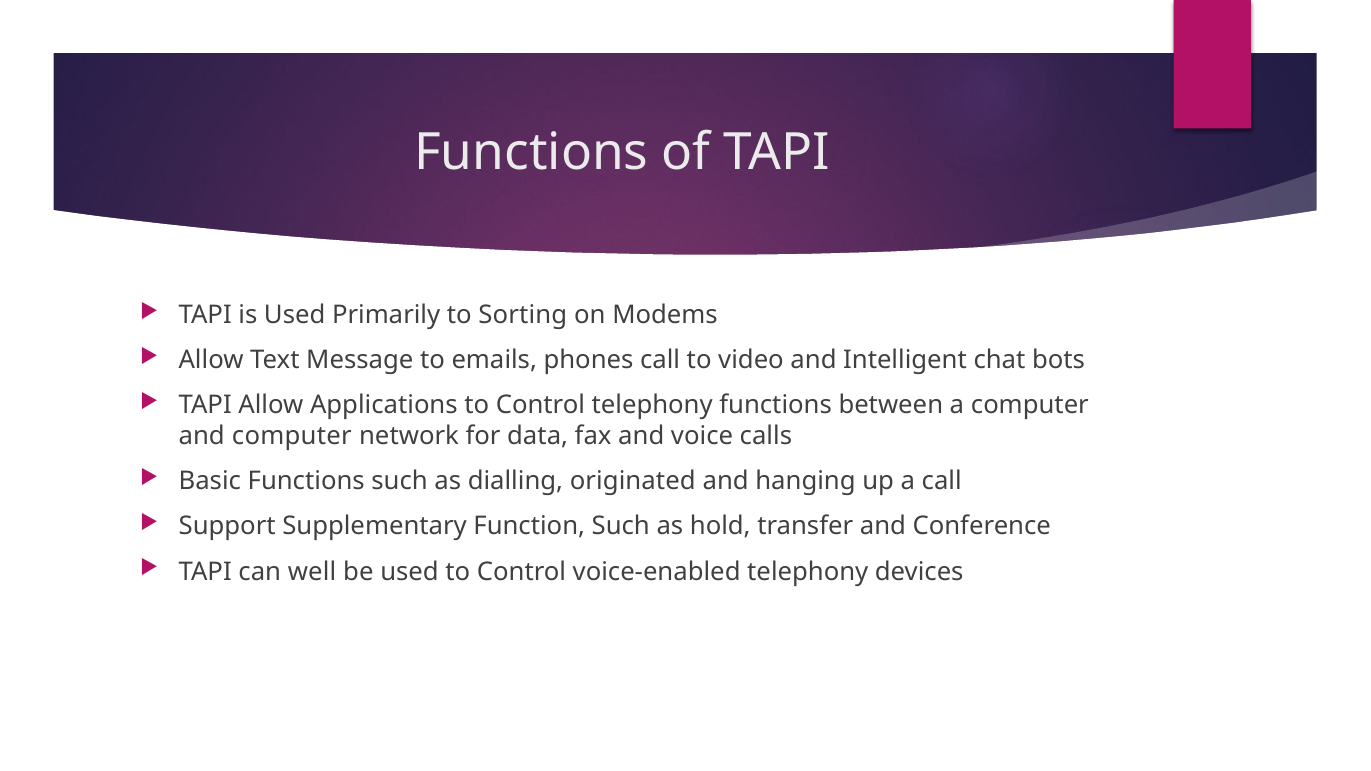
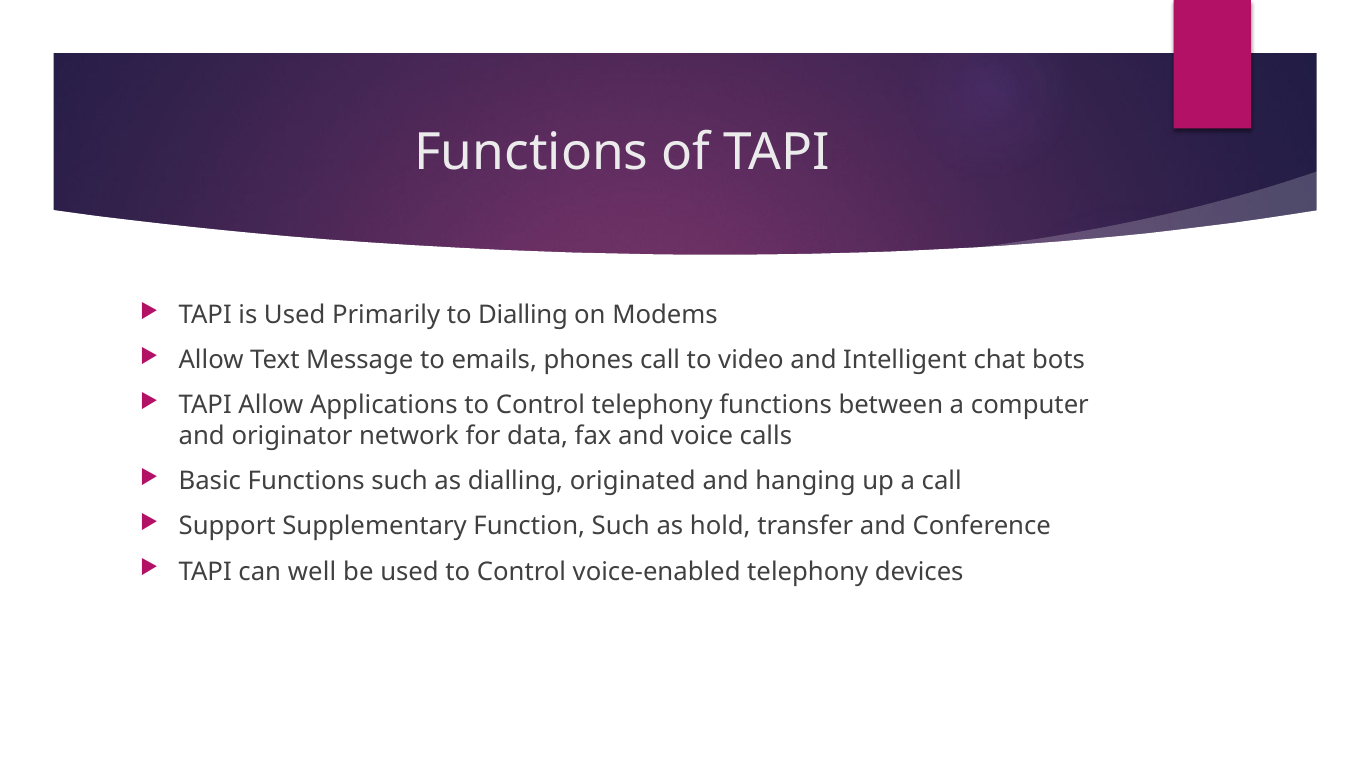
to Sorting: Sorting -> Dialling
and computer: computer -> originator
